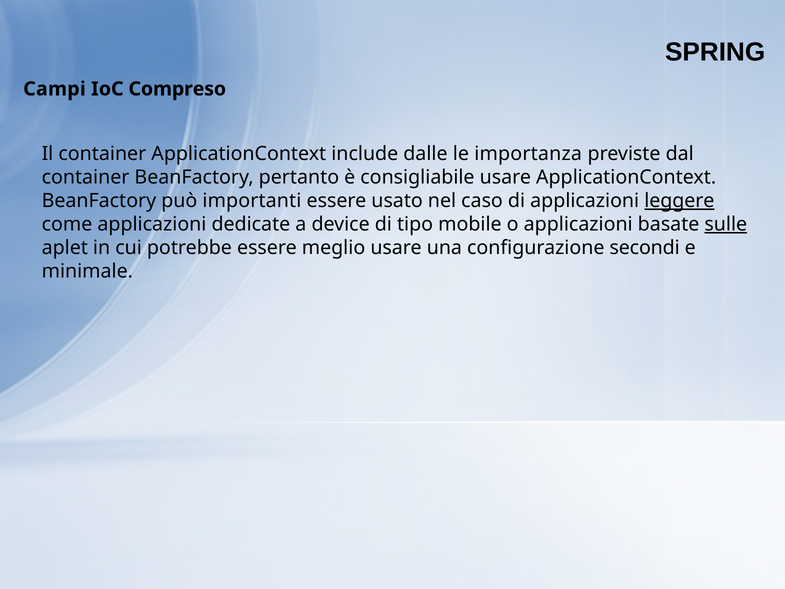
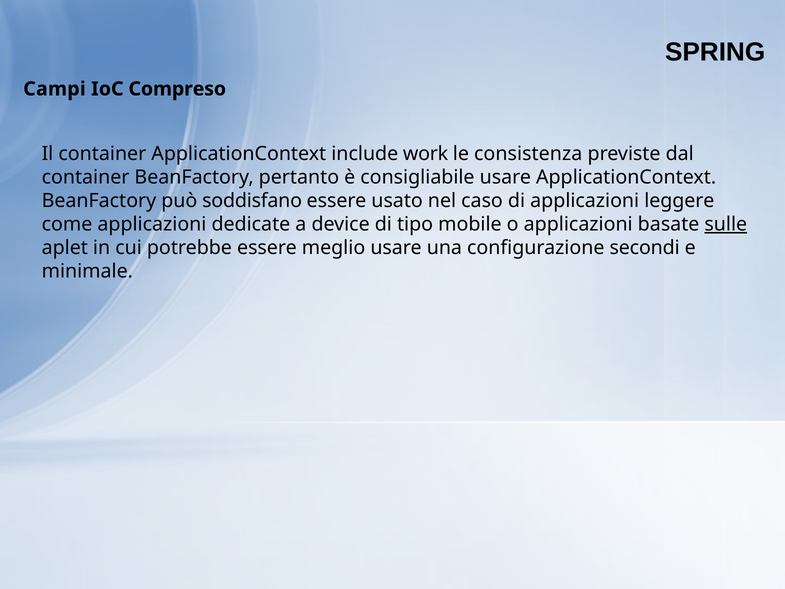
dalle: dalle -> work
importanza: importanza -> consistenza
importanti: importanti -> soddisfano
leggere underline: present -> none
